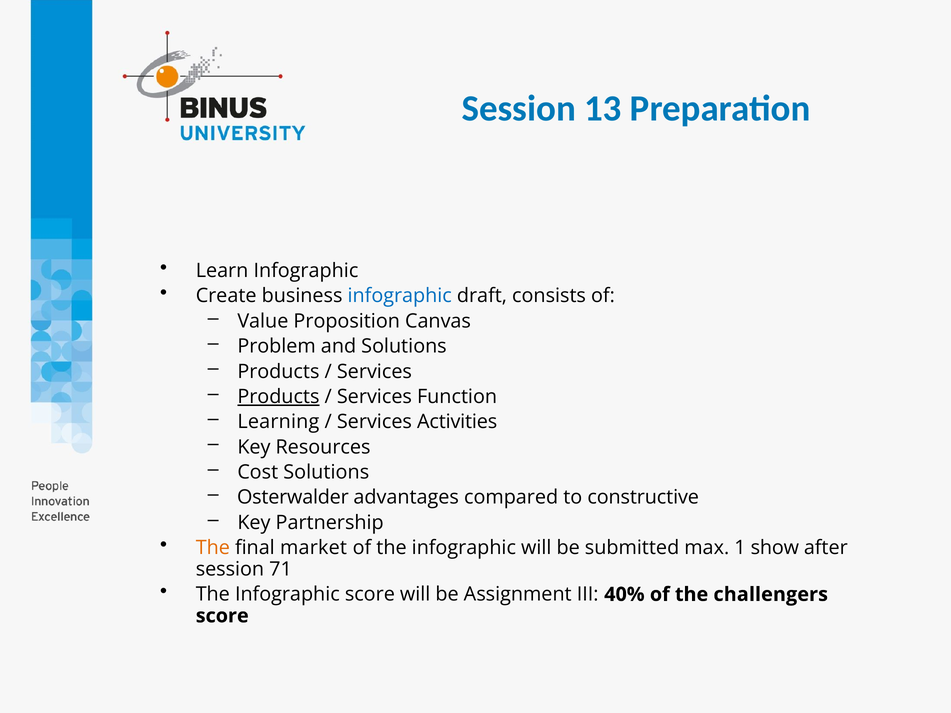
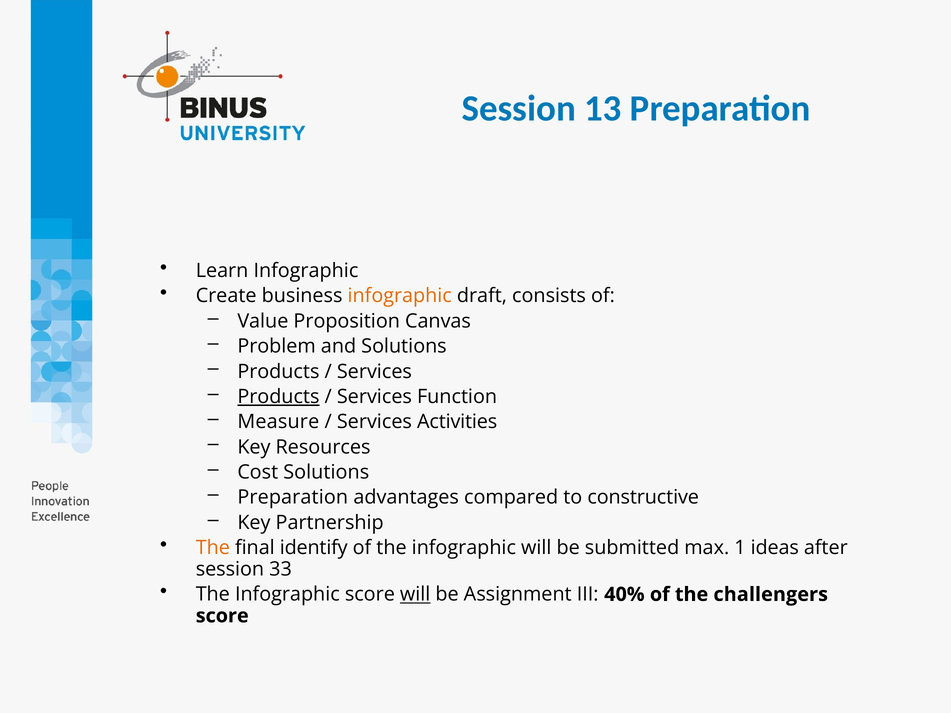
infographic at (400, 296) colour: blue -> orange
Learning: Learning -> Measure
Osterwalder at (293, 498): Osterwalder -> Preparation
market: market -> identify
show: show -> ideas
71: 71 -> 33
will at (415, 595) underline: none -> present
